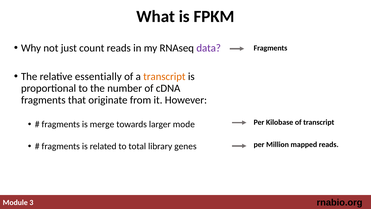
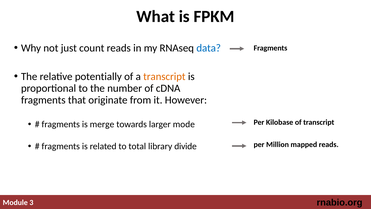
data colour: purple -> blue
essentially: essentially -> potentially
genes: genes -> divide
